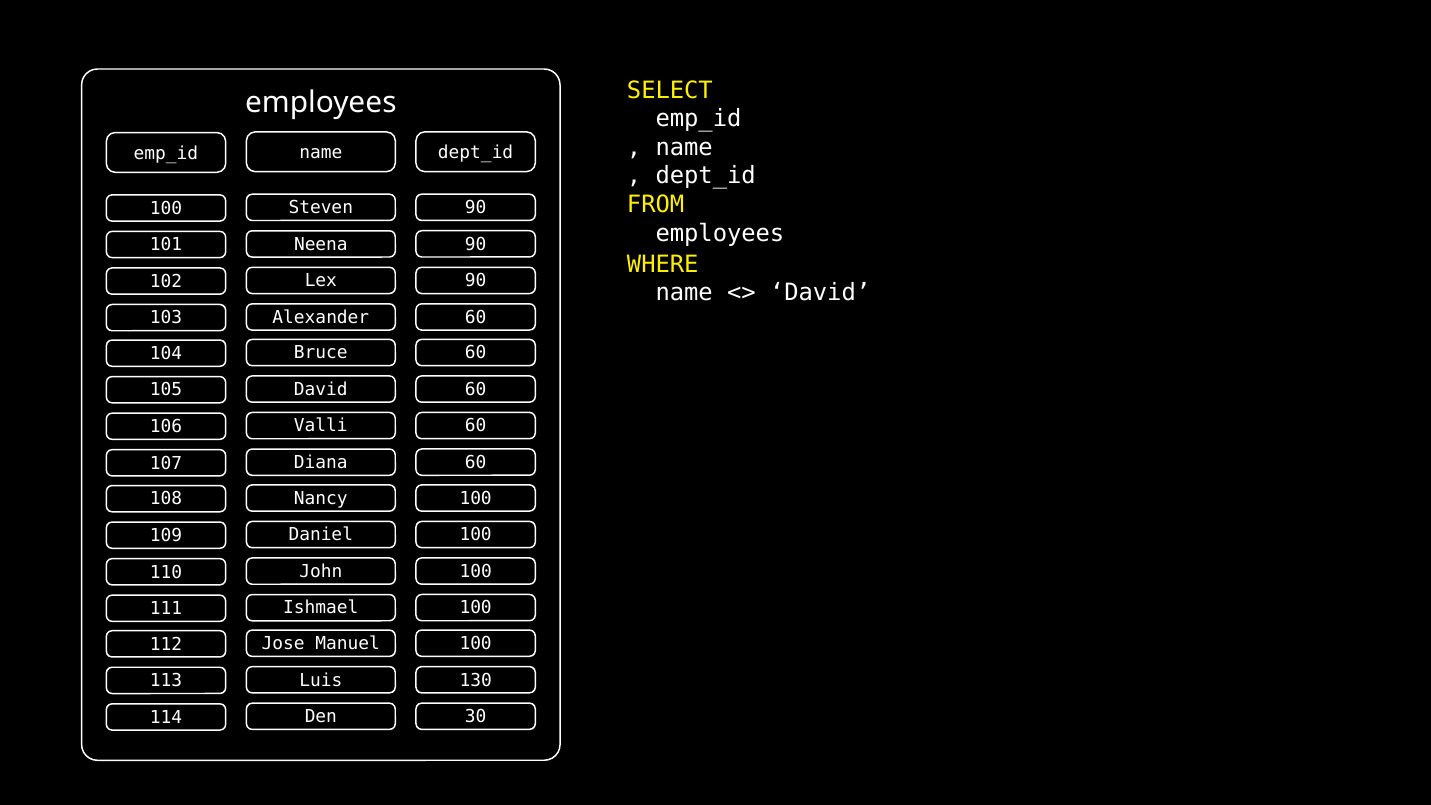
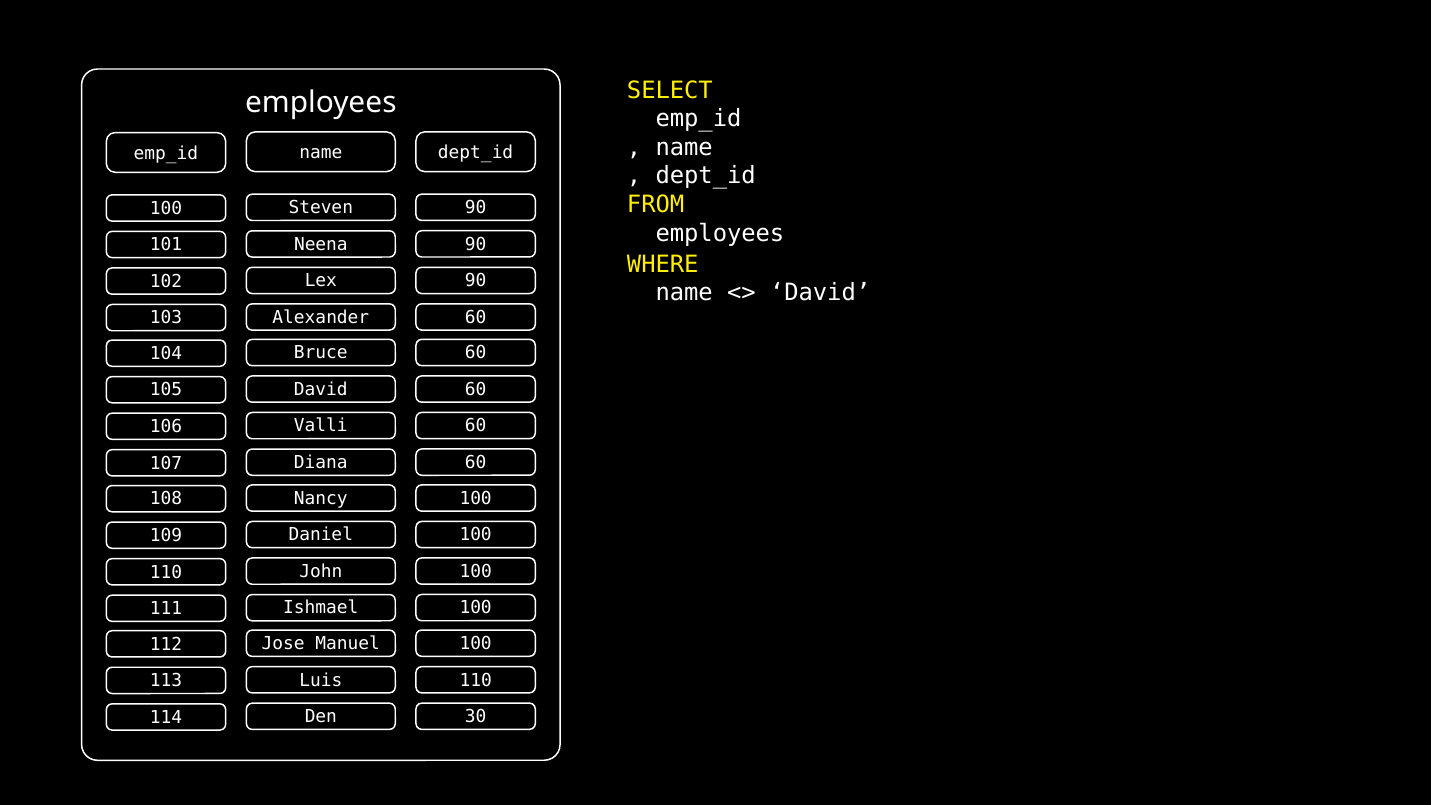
113 130: 130 -> 110
